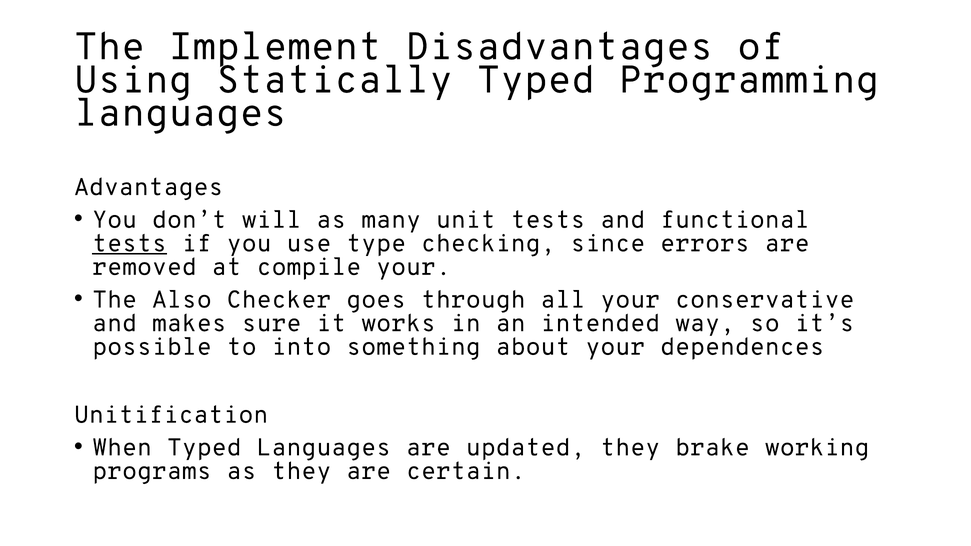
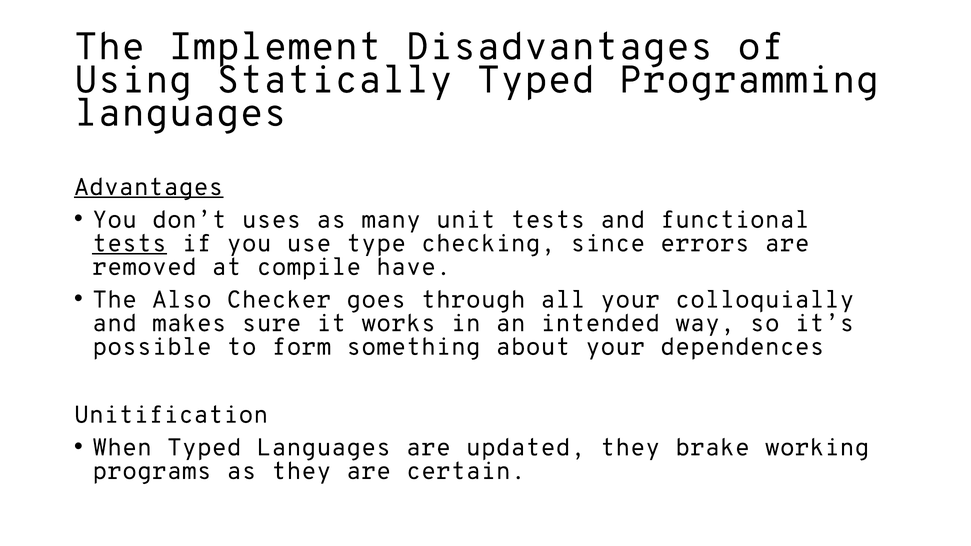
Advantages underline: none -> present
will: will -> uses
compile your: your -> have
conservative: conservative -> colloquially
into: into -> form
